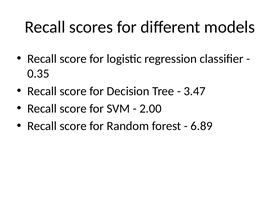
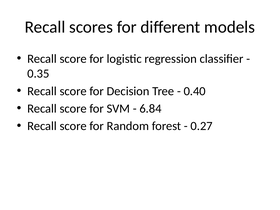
3.47: 3.47 -> 0.40
2.00: 2.00 -> 6.84
6.89: 6.89 -> 0.27
